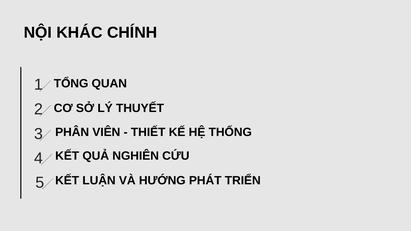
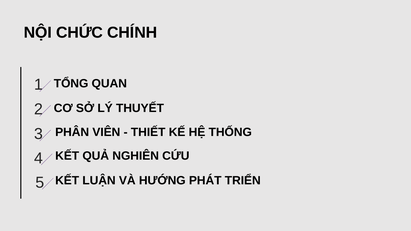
KHÁC: KHÁC -> CHỨC
